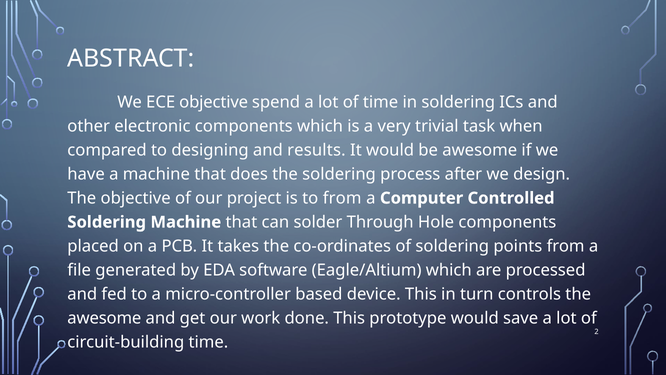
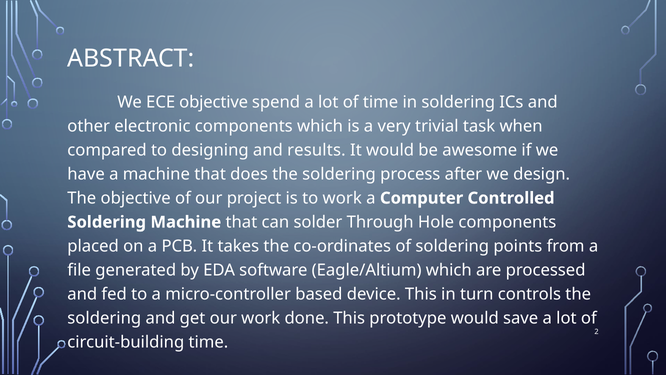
to from: from -> work
awesome at (104, 318): awesome -> soldering
